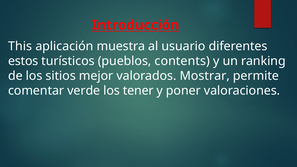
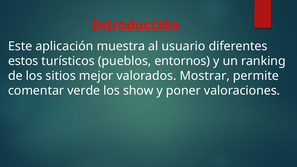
This: This -> Este
contents: contents -> entornos
tener: tener -> show
